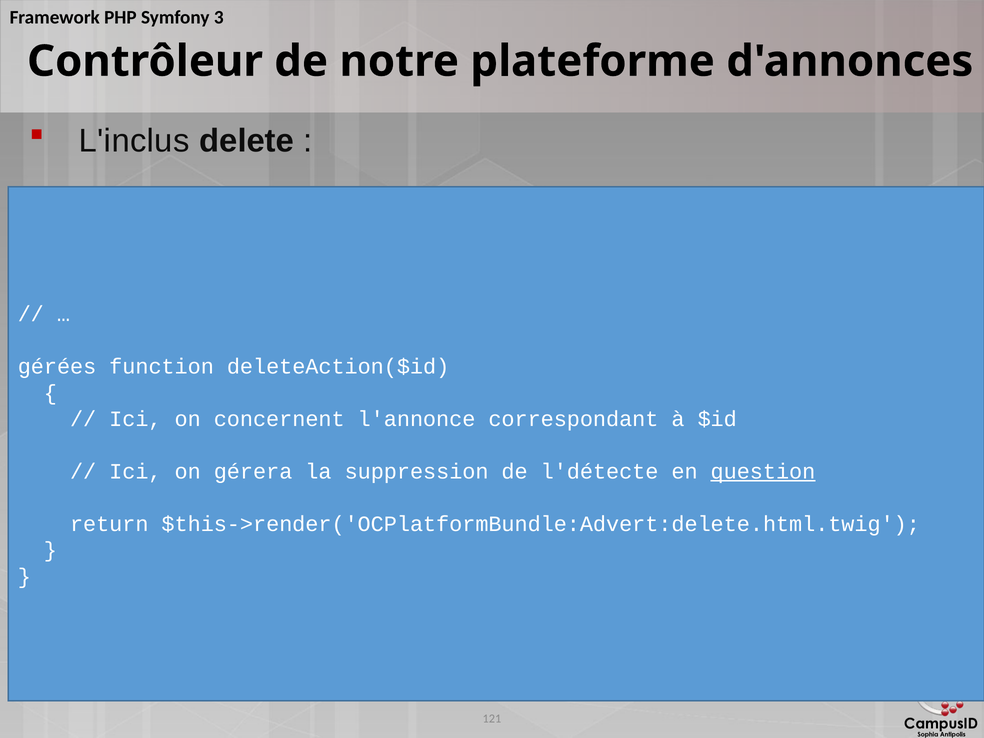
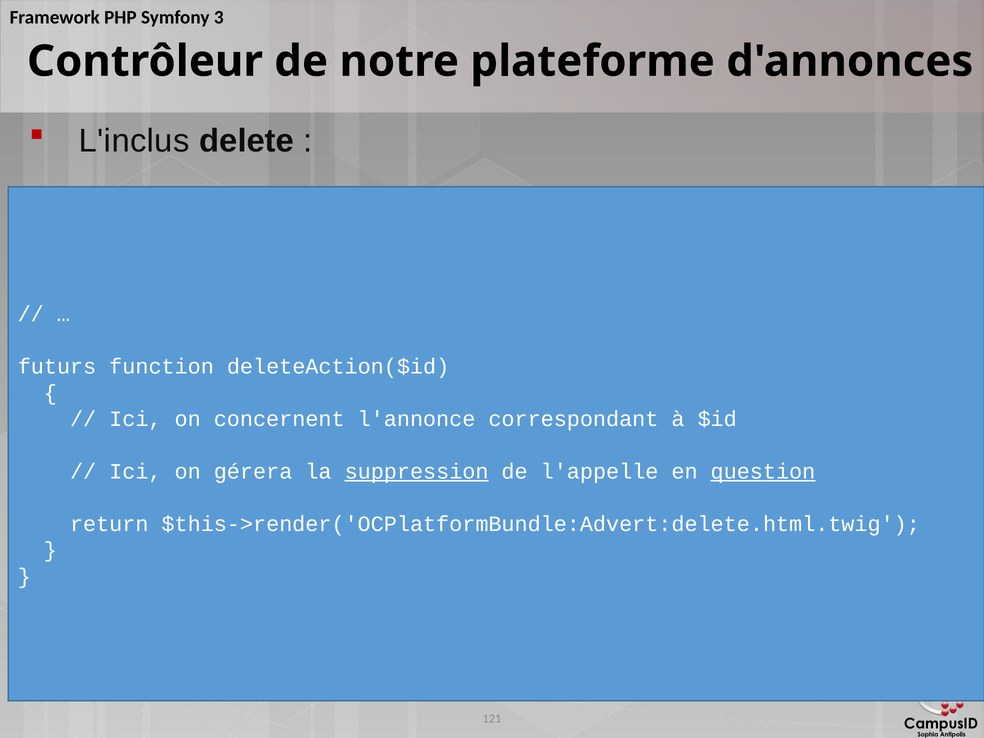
gérées: gérées -> futurs
suppression underline: none -> present
l'détecte: l'détecte -> l'appelle
